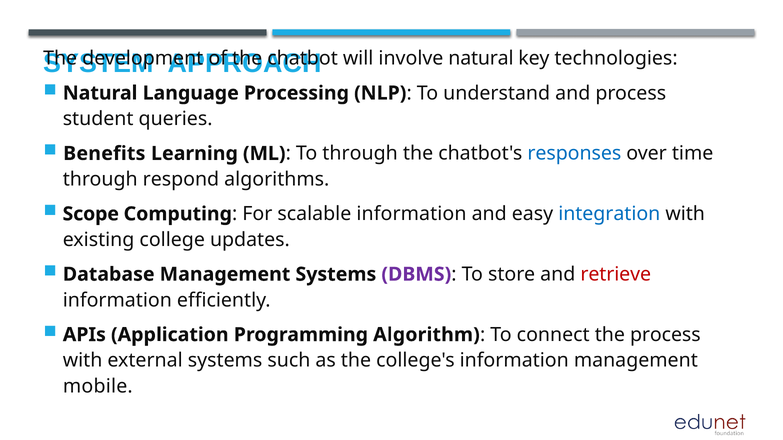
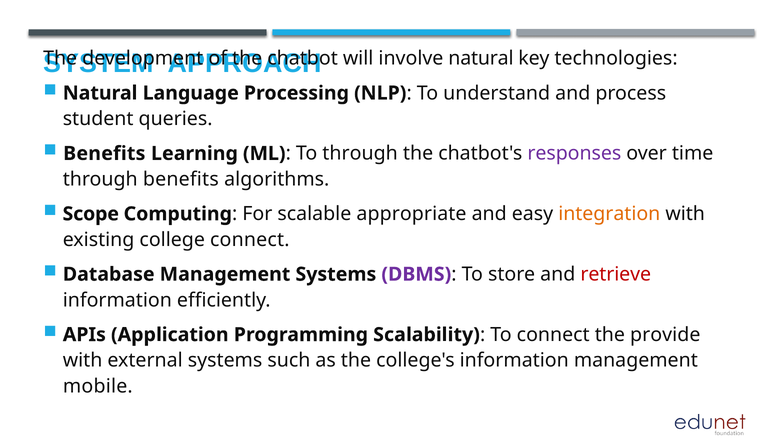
responses colour: blue -> purple
through respond: respond -> benefits
scalable information: information -> appropriate
integration colour: blue -> orange
college updates: updates -> connect
Algorithm: Algorithm -> Scalability
the process: process -> provide
